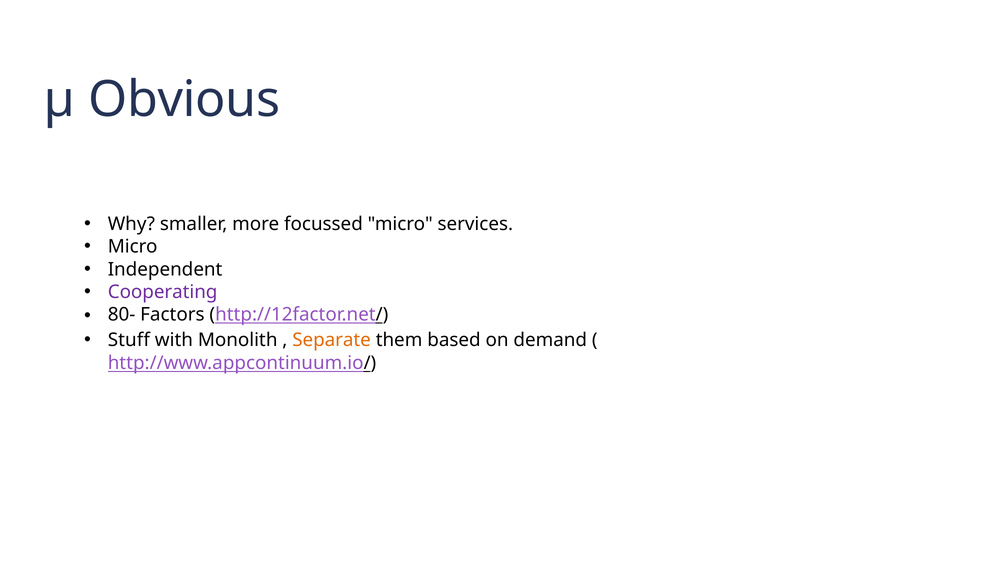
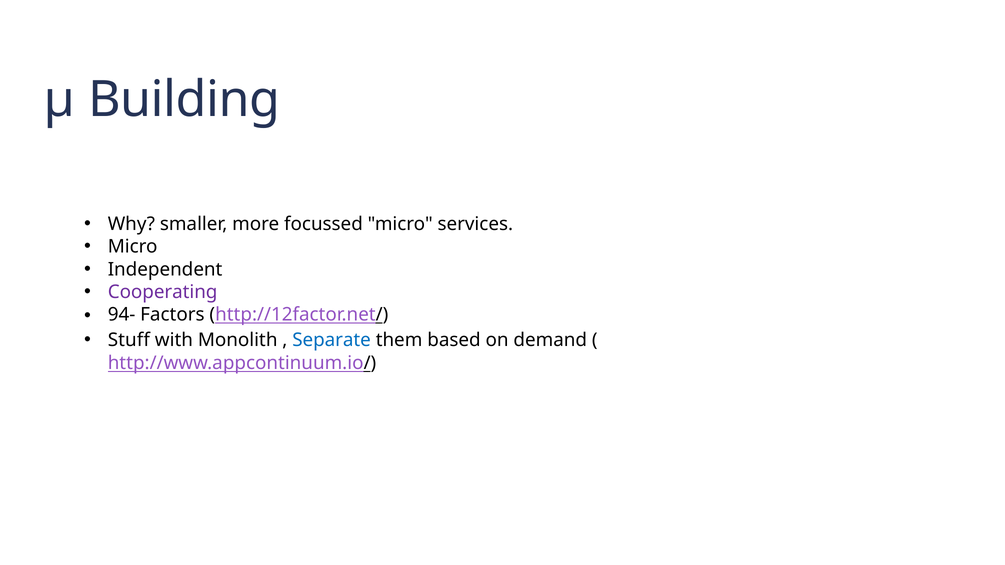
Obvious: Obvious -> Building
80-: 80- -> 94-
Separate colour: orange -> blue
